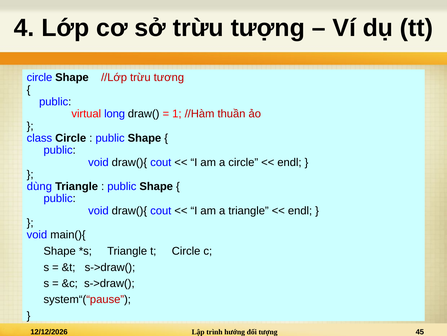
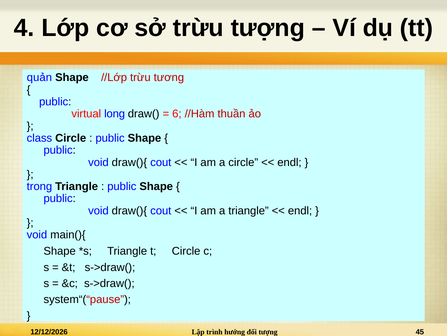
circle at (39, 77): circle -> quản
1: 1 -> 6
dùng: dùng -> trong
